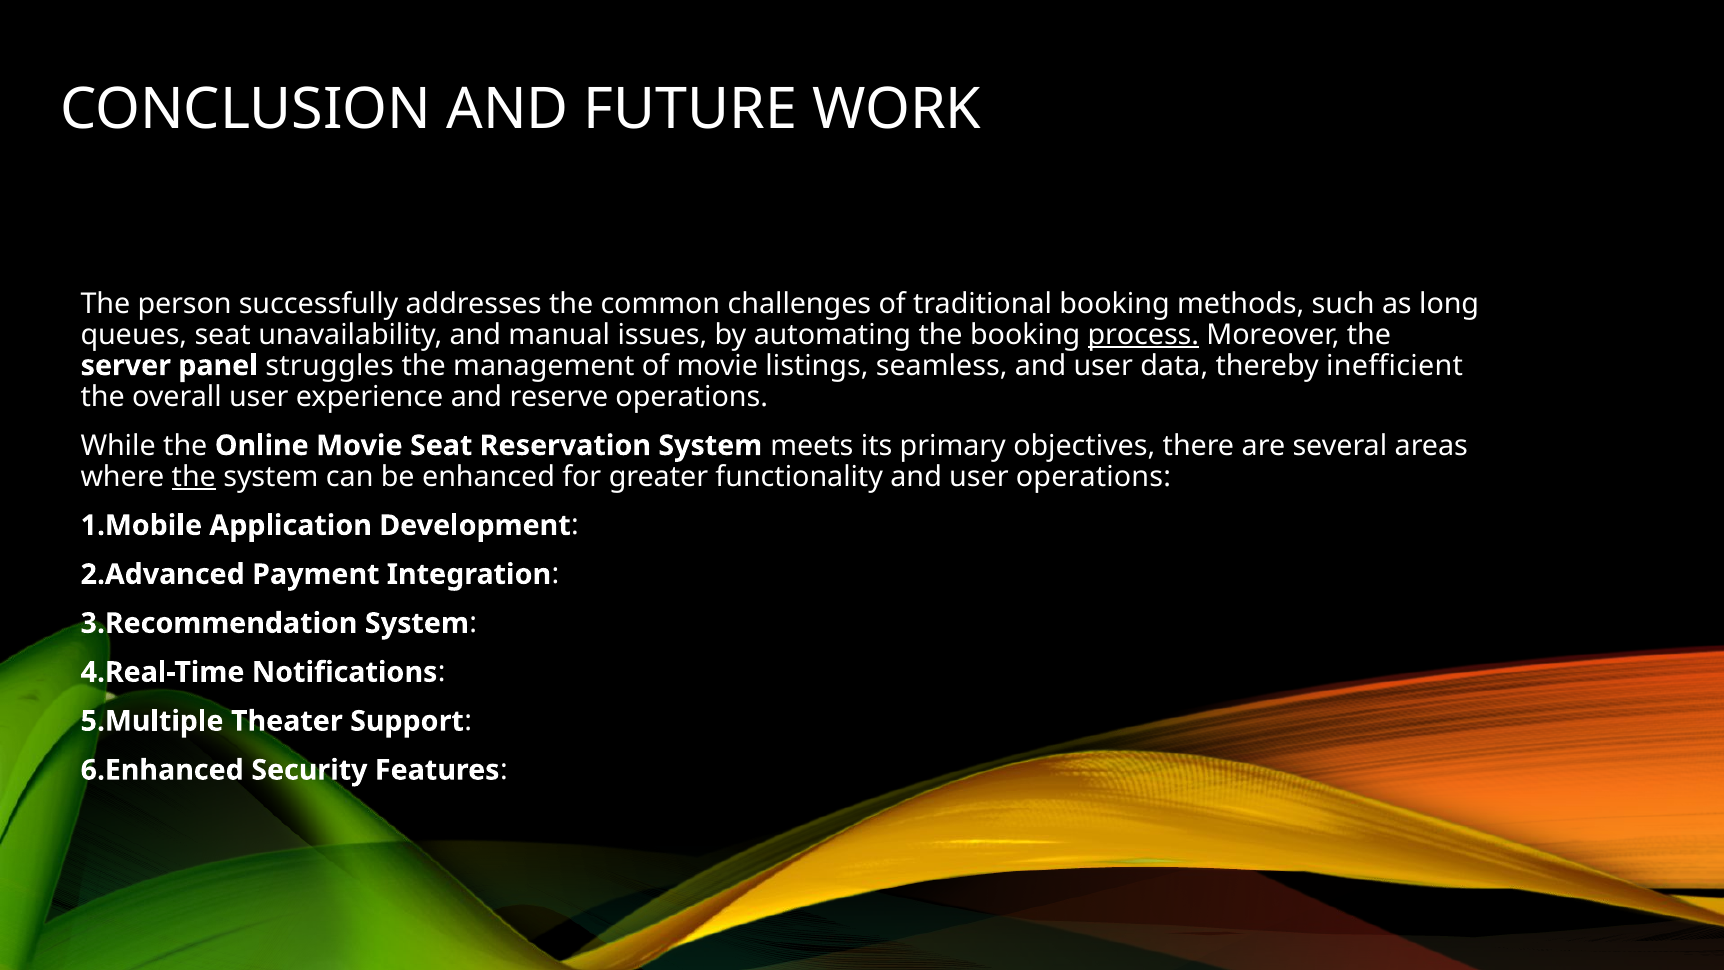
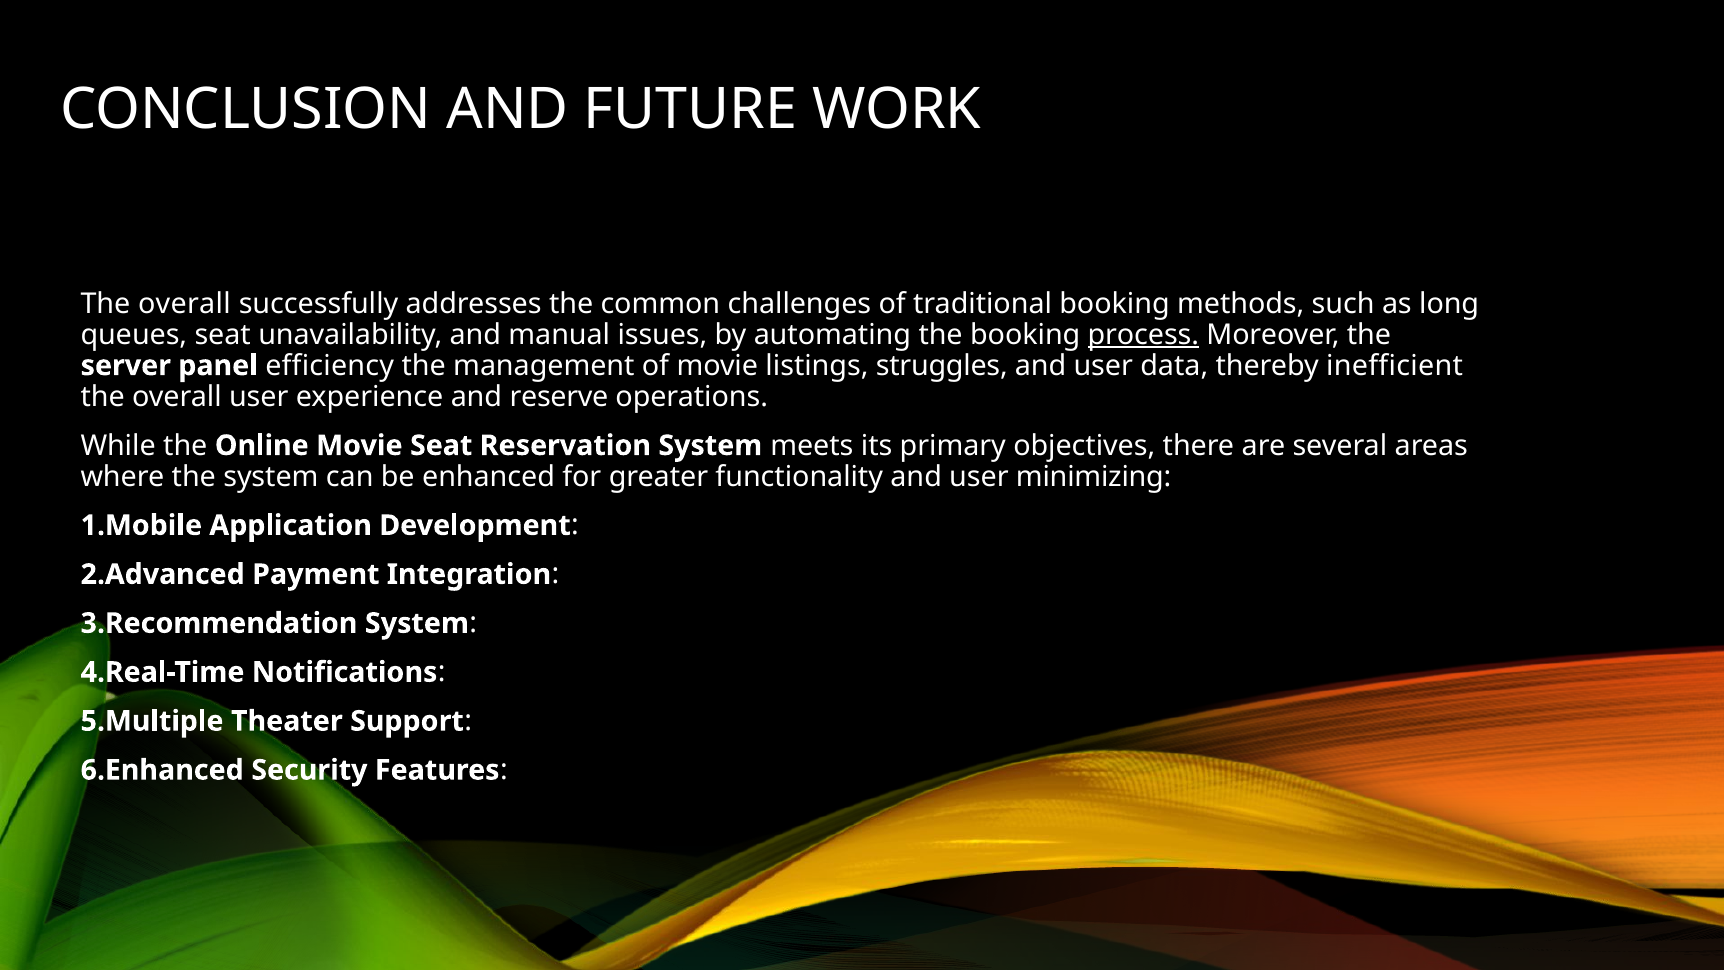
person at (185, 304): person -> overall
struggles: struggles -> efficiency
seamless: seamless -> struggles
the at (194, 476) underline: present -> none
user operations: operations -> minimizing
